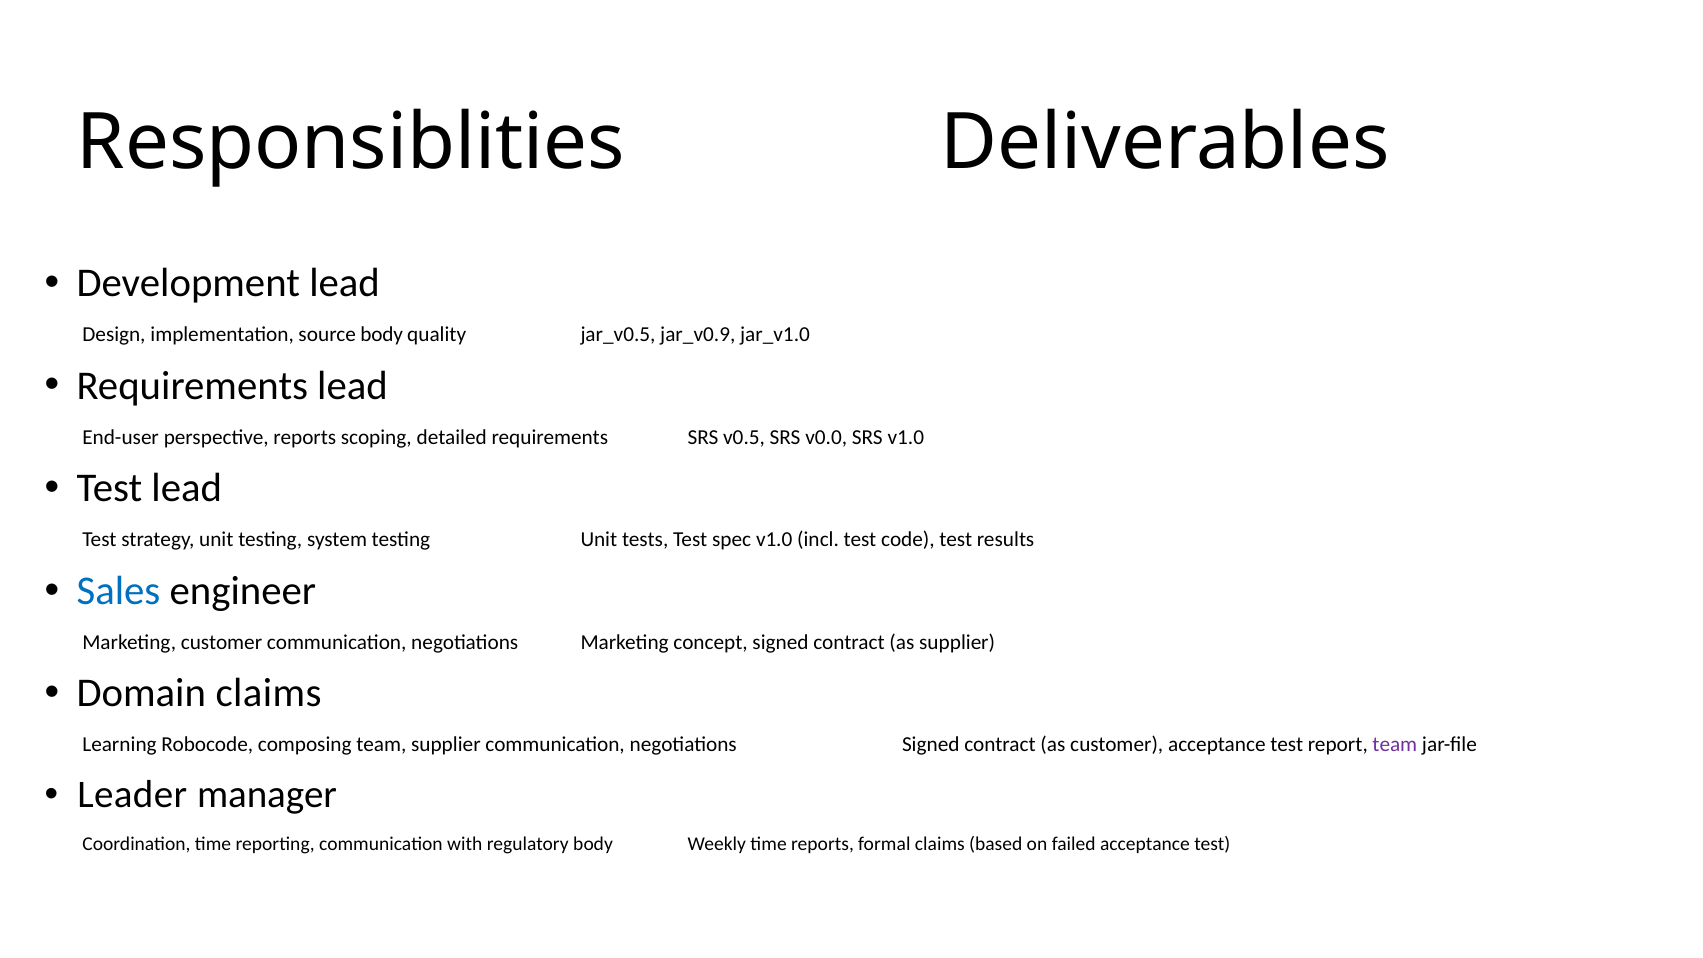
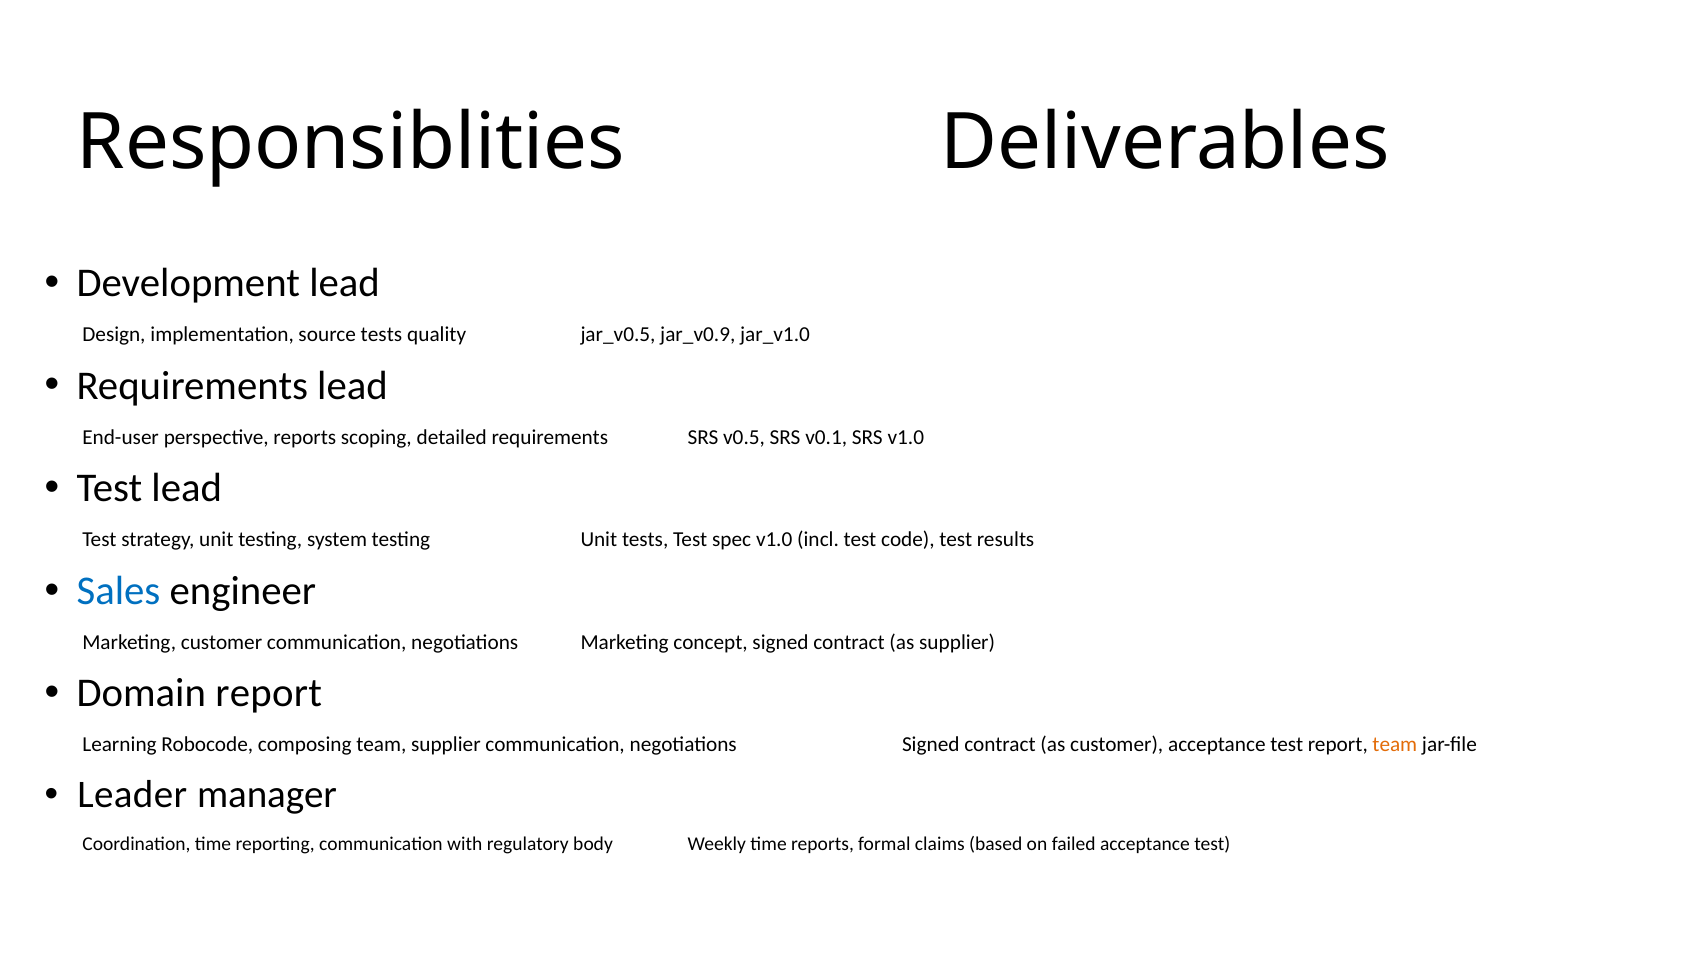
source body: body -> tests
v0.0: v0.0 -> v0.1
Domain claims: claims -> report
team at (1395, 745) colour: purple -> orange
